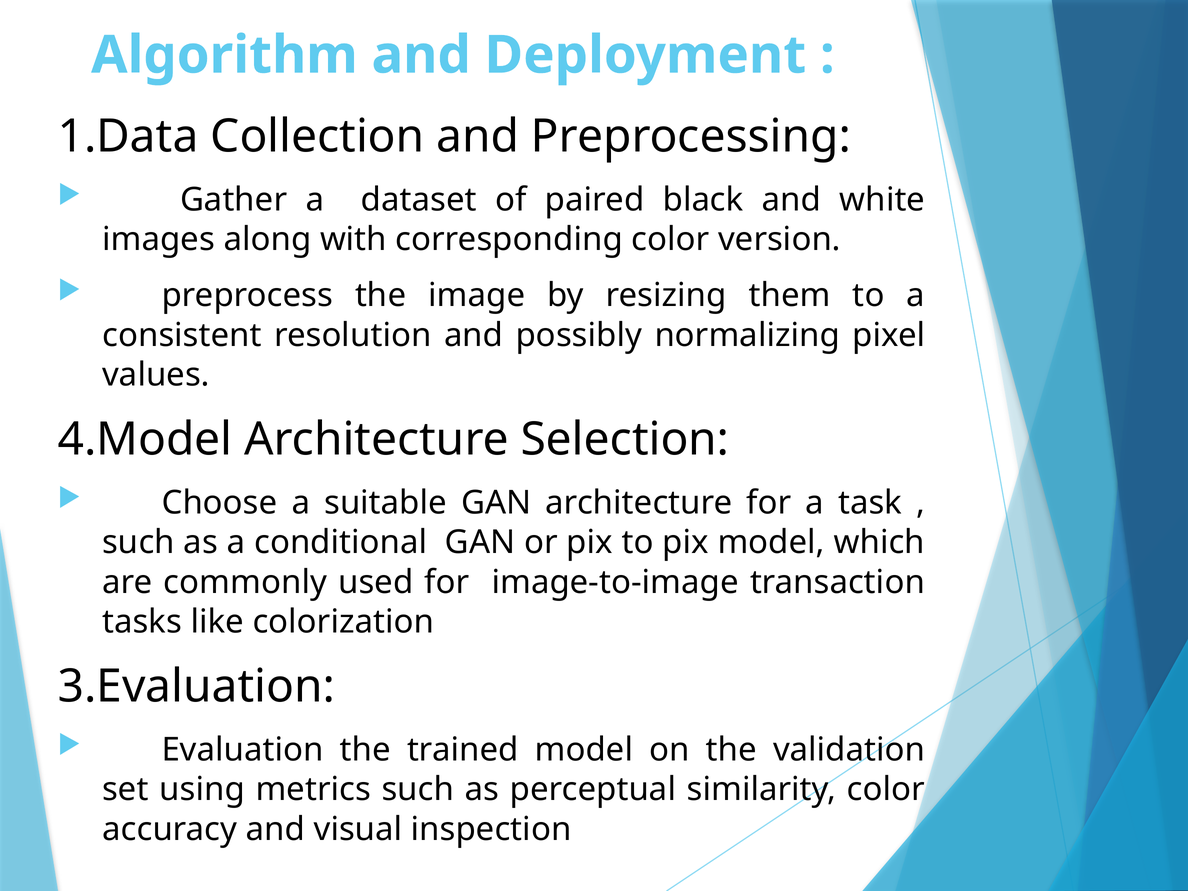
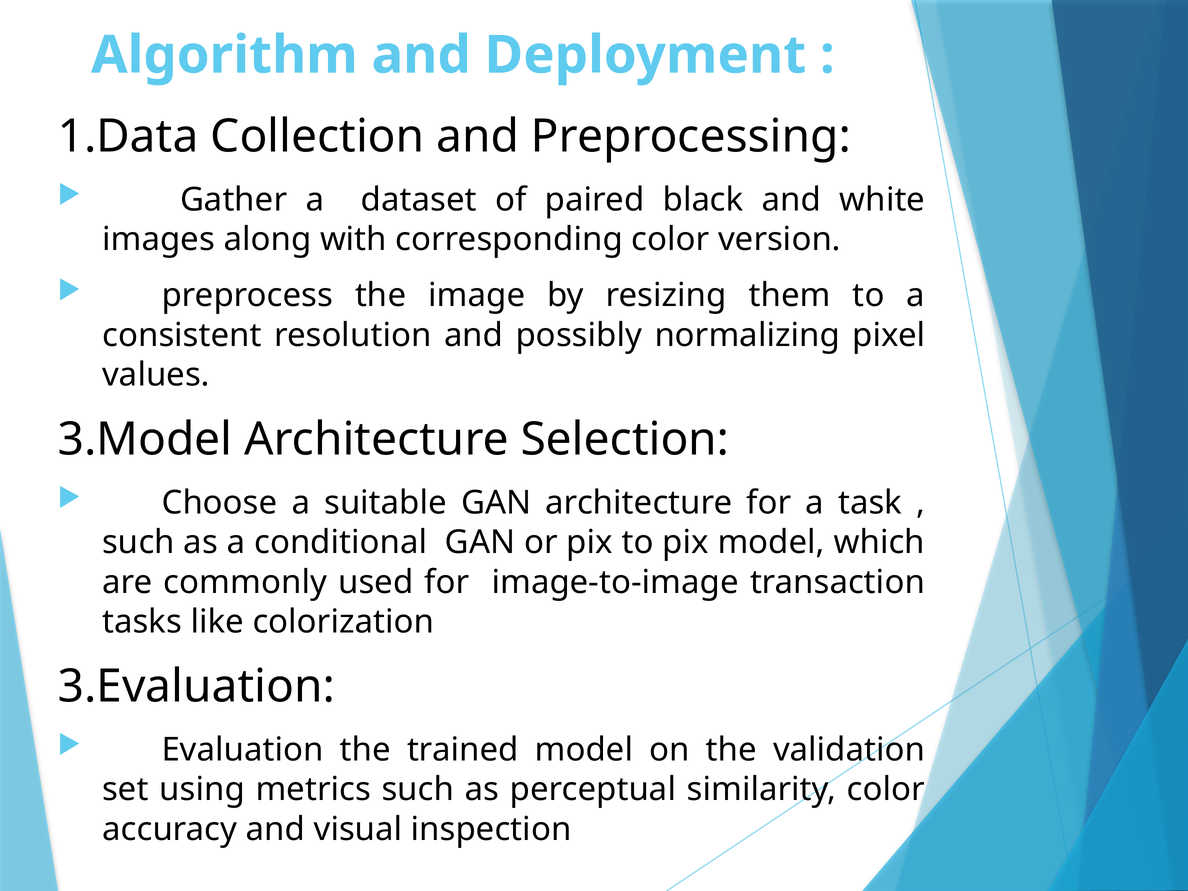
4.Model: 4.Model -> 3.Model
